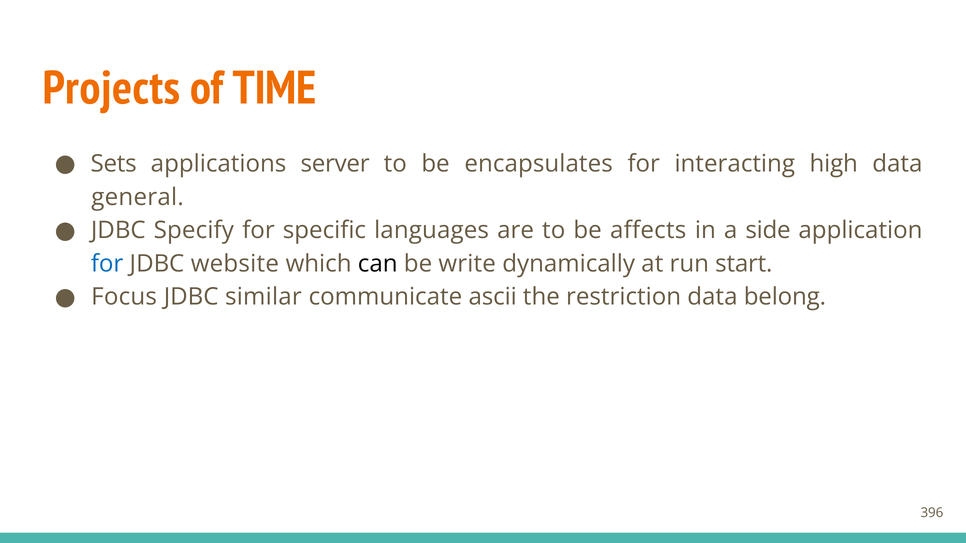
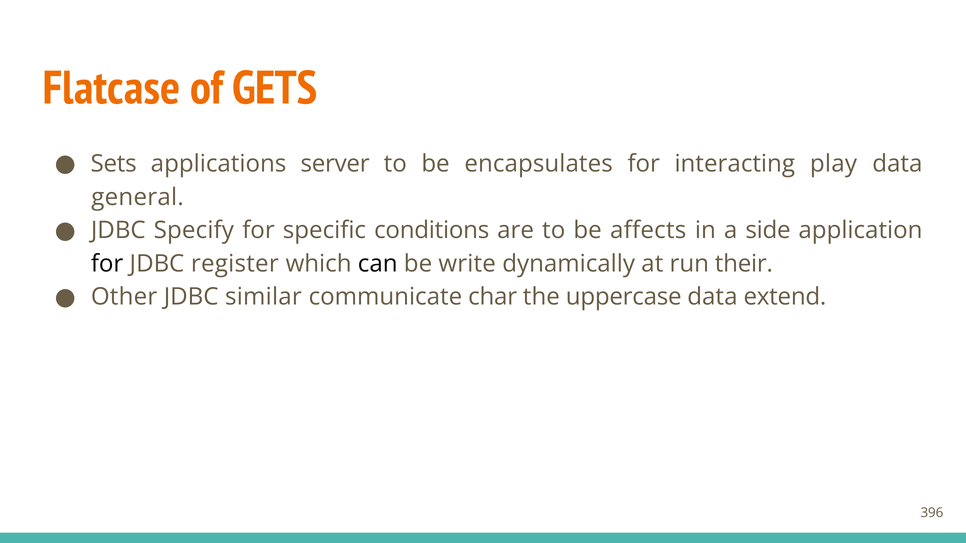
Projects: Projects -> Flatcase
TIME: TIME -> GETS
high: high -> play
languages: languages -> conditions
for at (107, 264) colour: blue -> black
website: website -> register
start: start -> their
Focus: Focus -> Other
ascii: ascii -> char
restriction: restriction -> uppercase
belong: belong -> extend
